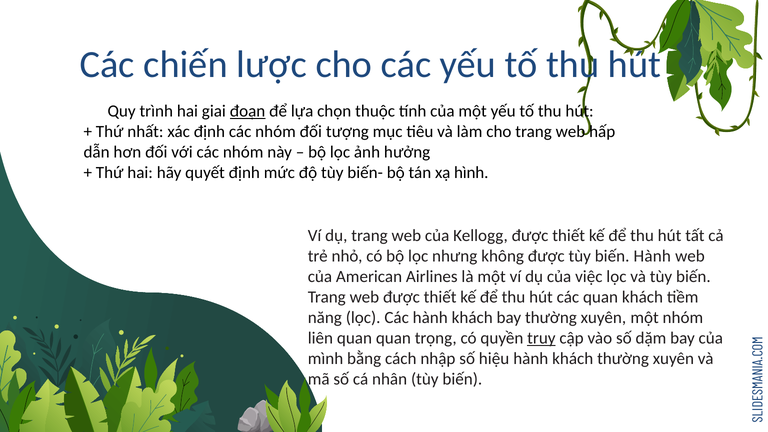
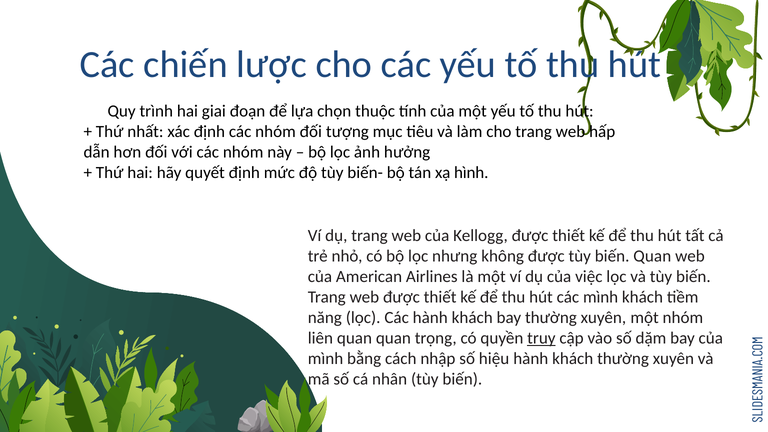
đoạn underline: present -> none
biến Hành: Hành -> Quan
các quan: quan -> mình
